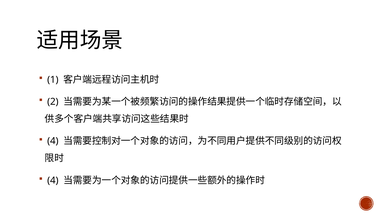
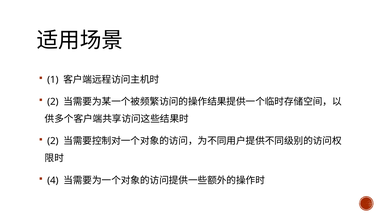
4 at (53, 141): 4 -> 2
